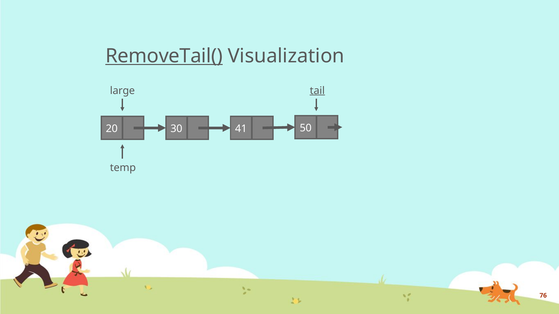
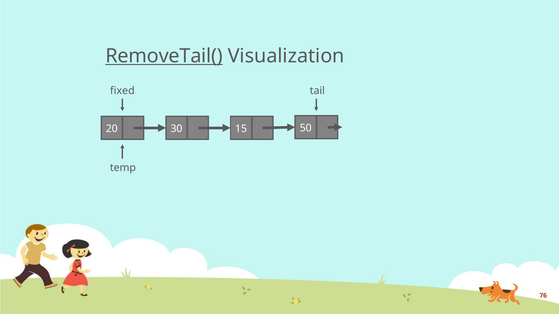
large: large -> fixed
tail underline: present -> none
41: 41 -> 15
